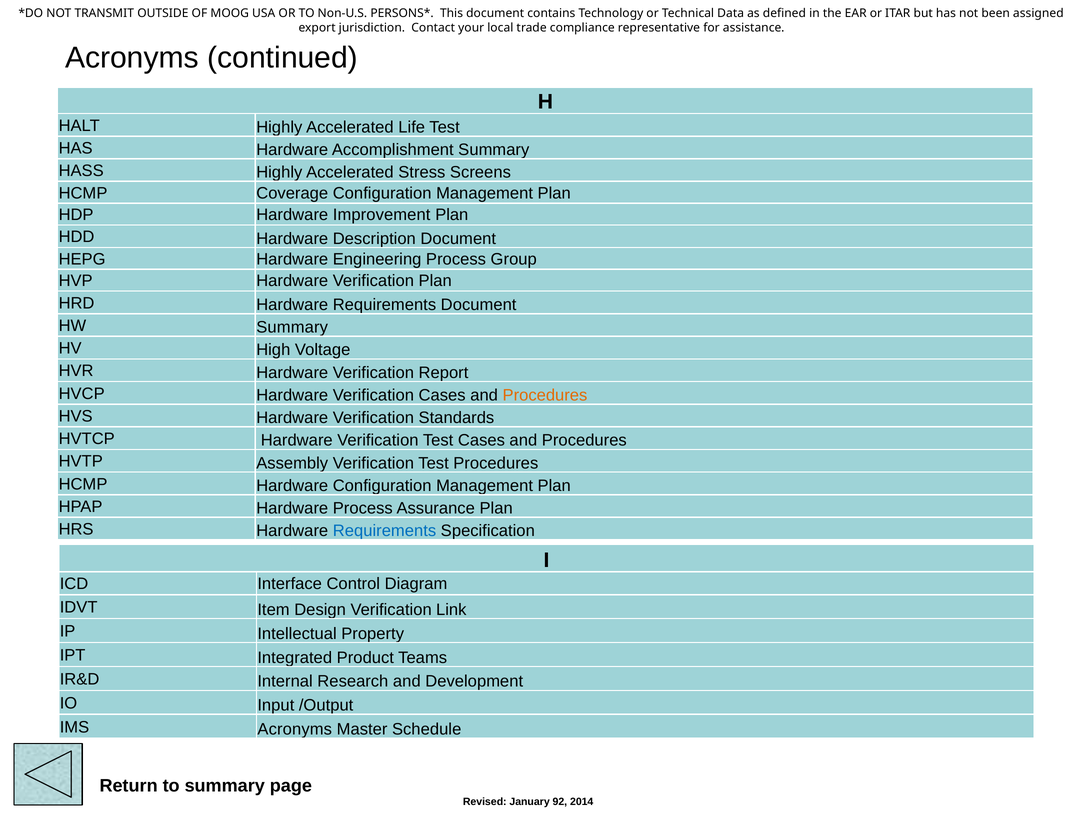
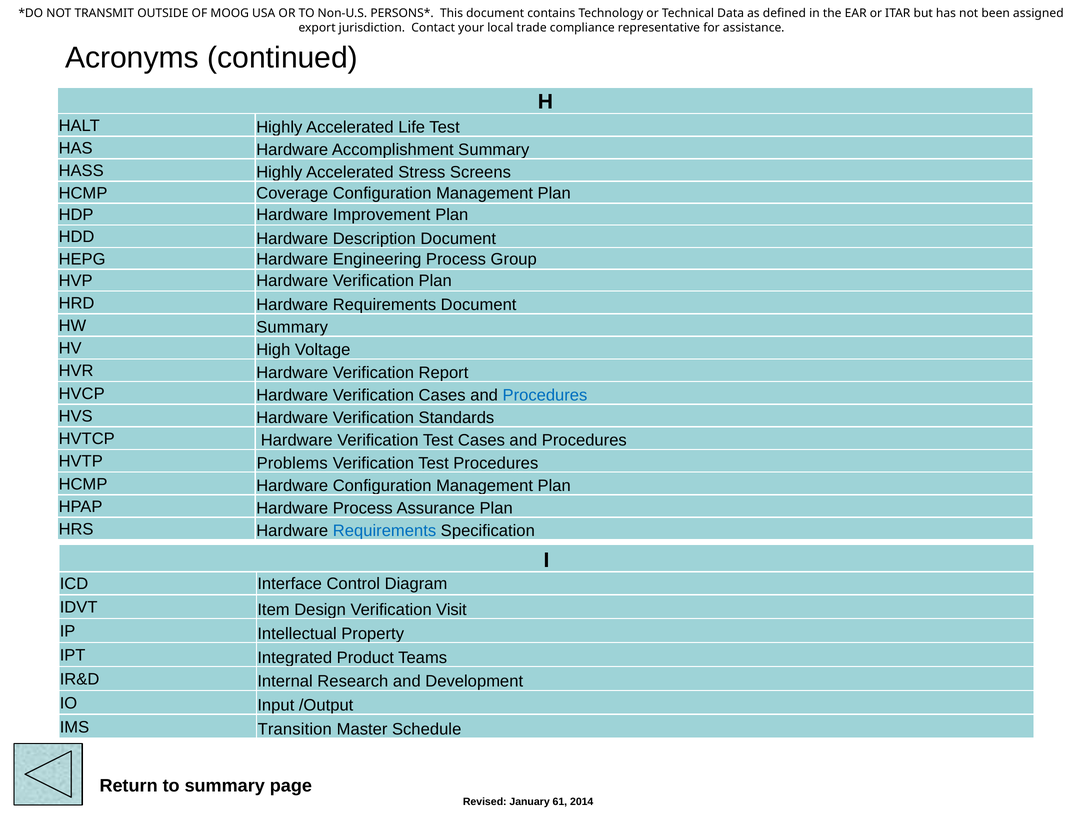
Procedures at (545, 395) colour: orange -> blue
Assembly: Assembly -> Problems
Link: Link -> Visit
Acronyms at (295, 729): Acronyms -> Transition
92: 92 -> 61
